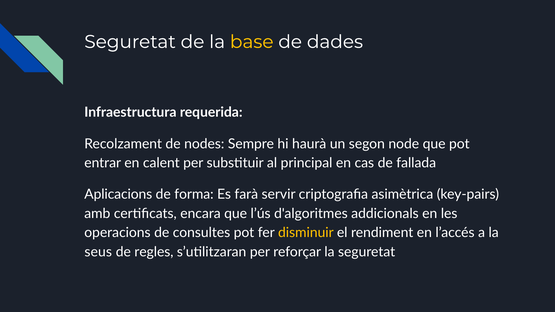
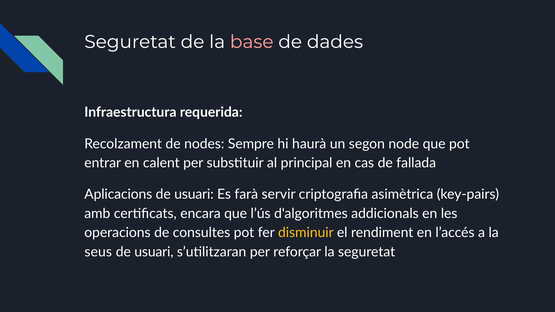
base colour: yellow -> pink
forma at (194, 195): forma -> usuari
regles at (154, 252): regles -> usuari
